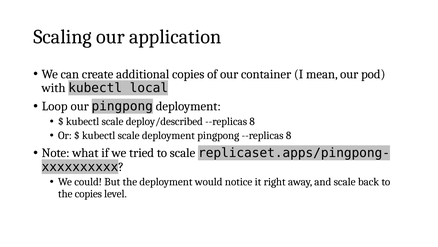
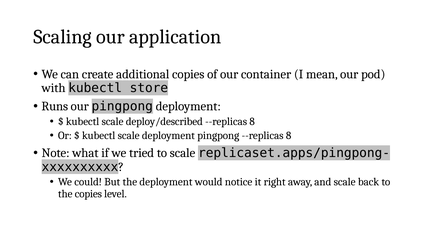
local: local -> store
Loop: Loop -> Runs
